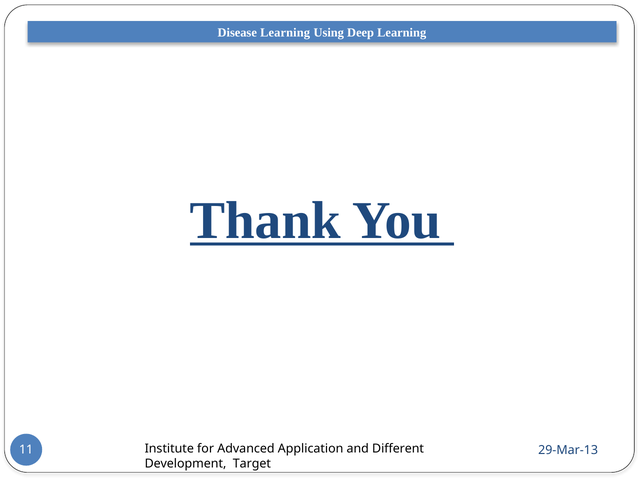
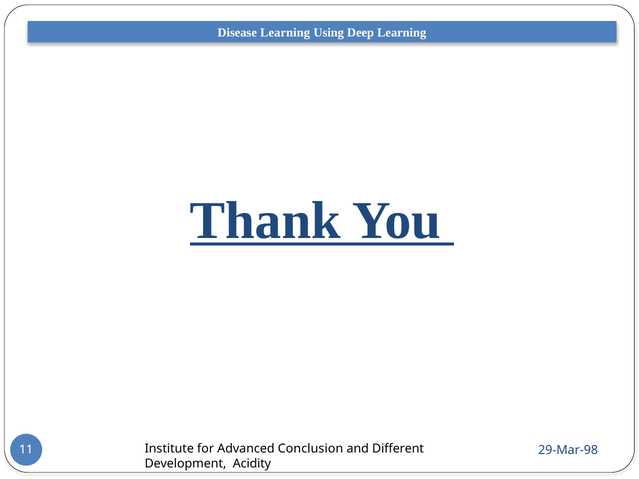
Application: Application -> Conclusion
29-Mar-13: 29-Mar-13 -> 29-Mar-98
Target: Target -> Acidity
